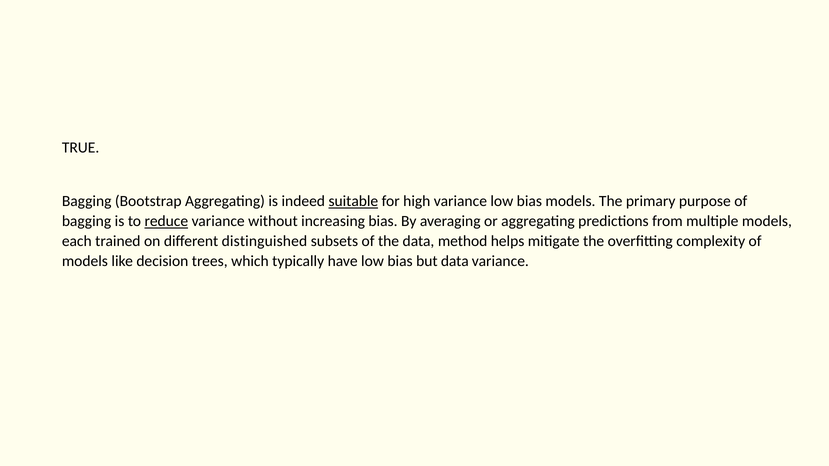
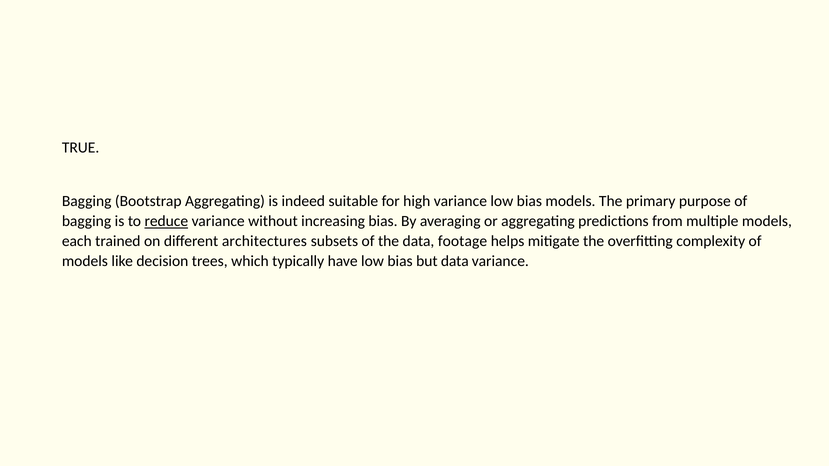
suitable underline: present -> none
distinguished: distinguished -> architectures
method: method -> footage
